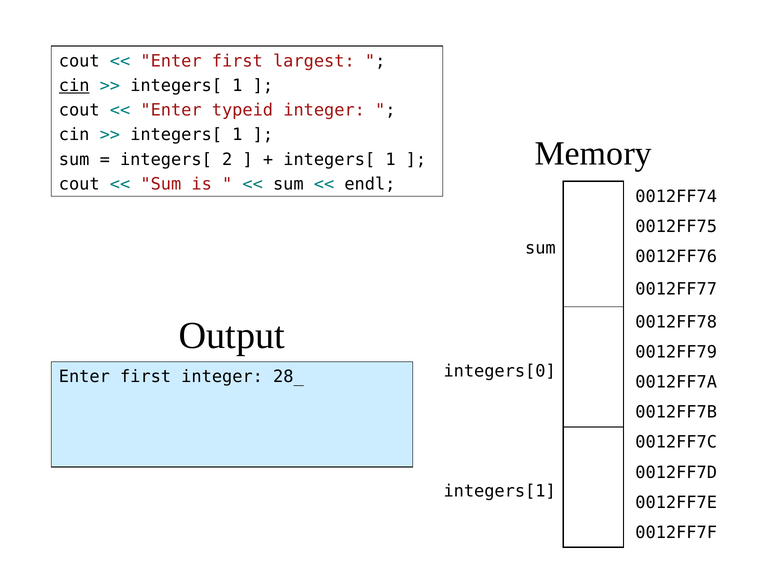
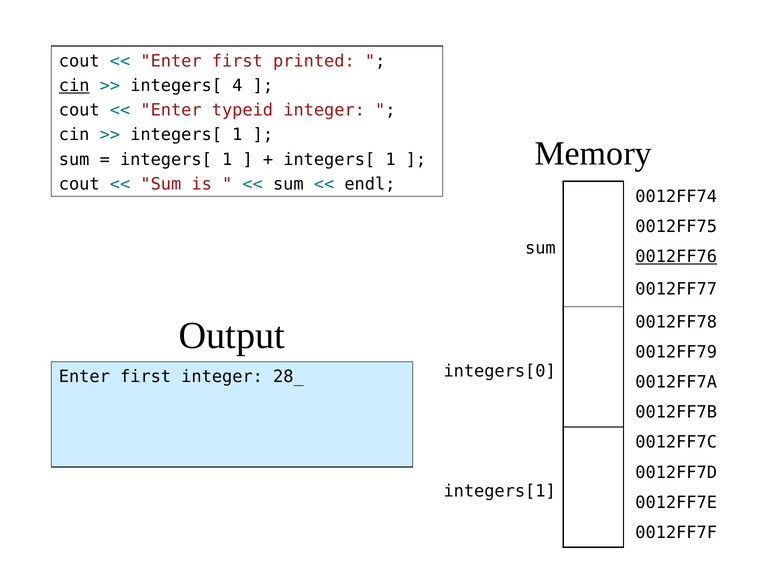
largest: largest -> printed
1 at (237, 86): 1 -> 4
2 at (227, 160): 2 -> 1
0012FF76 underline: none -> present
